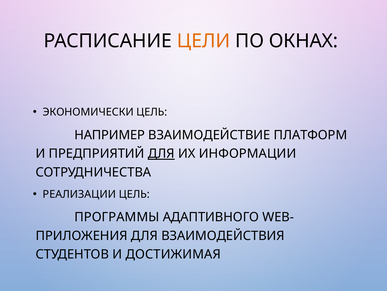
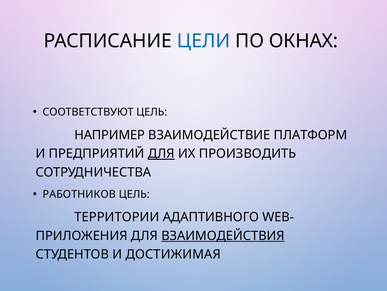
ЦЕЛИ colour: orange -> blue
ЭКОНОМИЧЕСКИ: ЭКОНОМИЧЕСКИ -> СООТВЕТСТВУЮТ
ИНФОРМАЦИИ: ИНФОРМАЦИИ -> ПРОИЗВОДИТЬ
РЕАЛИЗАЦИИ: РЕАЛИЗАЦИИ -> РАБОТНИКОВ
ПРОГРАММЫ: ПРОГРАММЫ -> ТЕРРИТОРИИ
ВЗАИМОДЕЙСТВИЯ underline: none -> present
